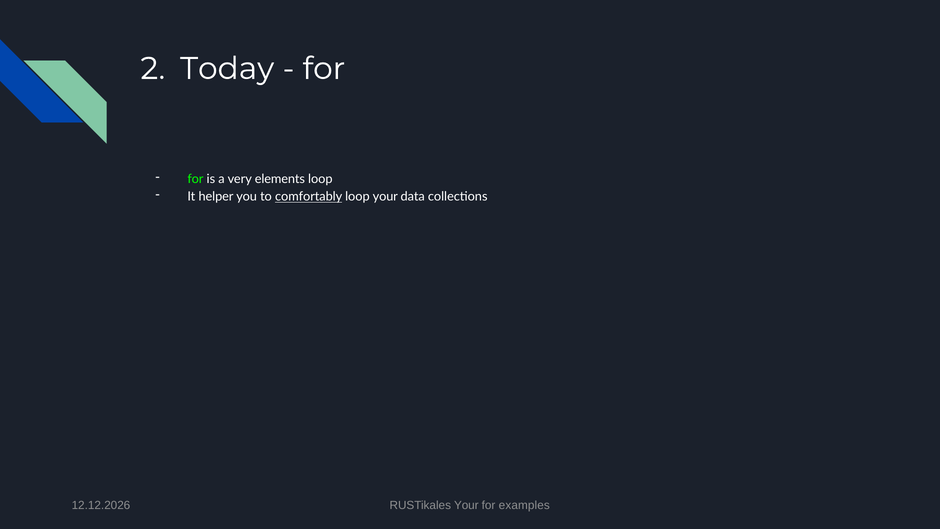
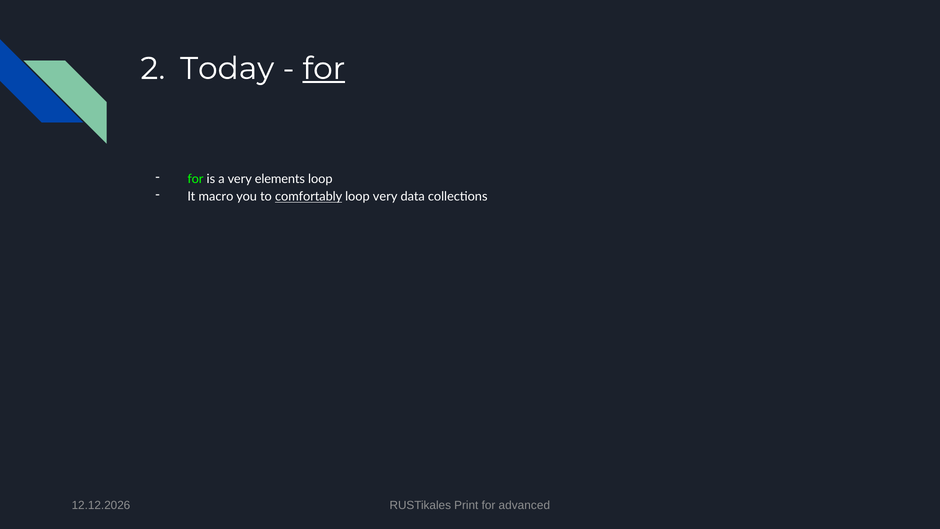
for at (324, 69) underline: none -> present
helper: helper -> macro
loop your: your -> very
RUSTikales Your: Your -> Print
examples: examples -> advanced
